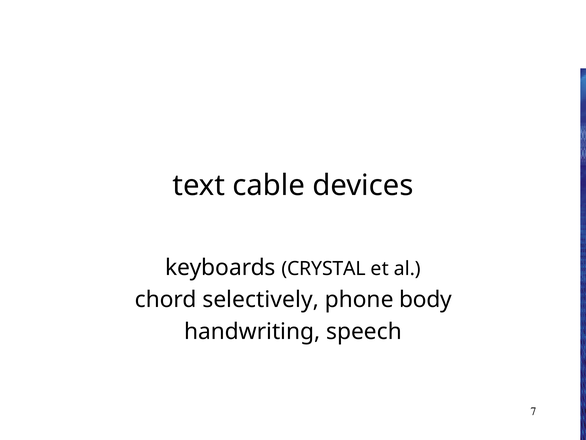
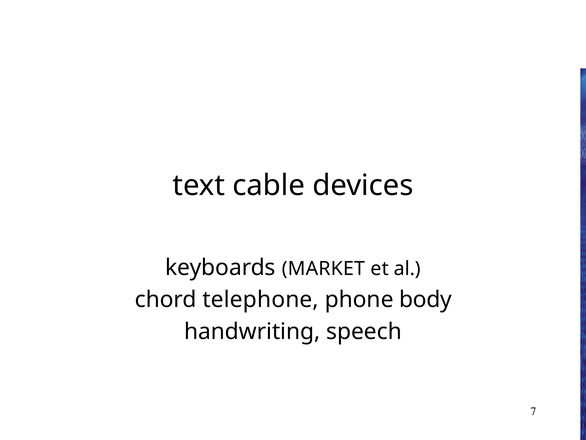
CRYSTAL: CRYSTAL -> MARKET
selectively: selectively -> telephone
